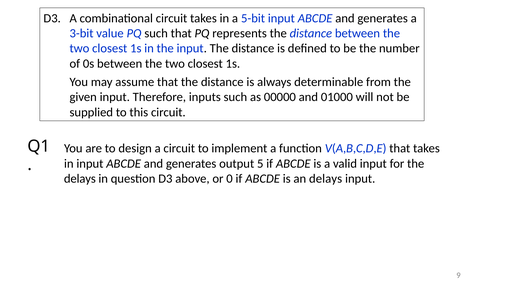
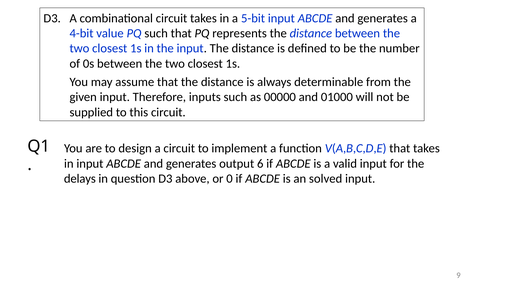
3-bit: 3-bit -> 4-bit
5: 5 -> 6
an delays: delays -> solved
